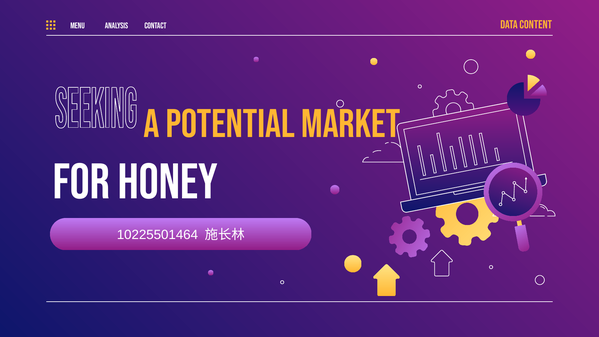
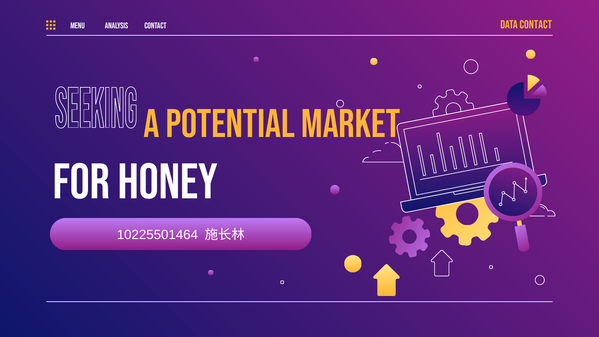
Data CONTENT: CONTENT -> CONTACT
